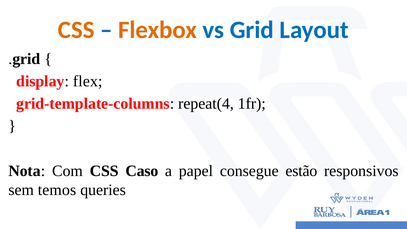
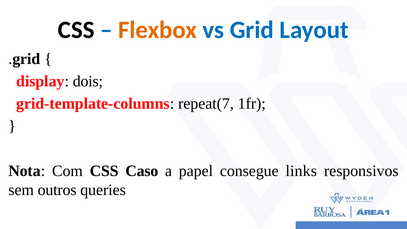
CSS at (76, 30) colour: orange -> black
flex: flex -> dois
repeat(4: repeat(4 -> repeat(7
estão: estão -> links
temos: temos -> outros
